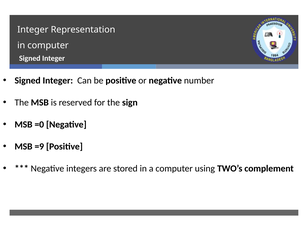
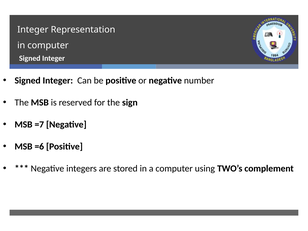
=0: =0 -> =7
=9: =9 -> =6
